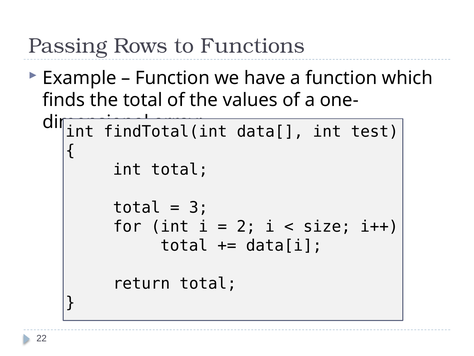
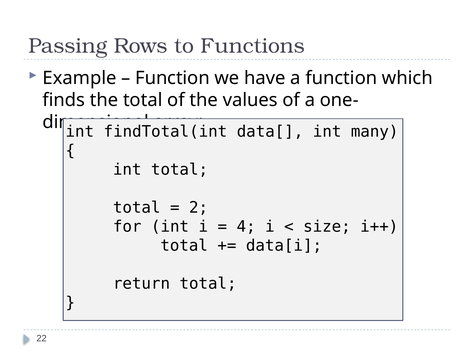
test: test -> many
3: 3 -> 2
2: 2 -> 4
